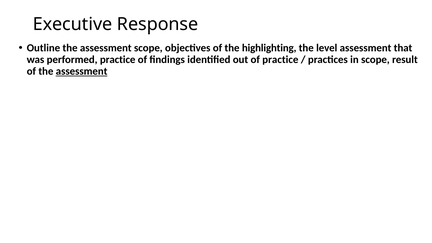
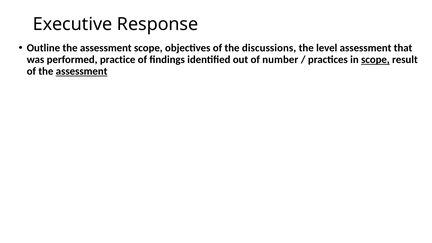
highlighting: highlighting -> discussions
of practice: practice -> number
scope at (375, 60) underline: none -> present
